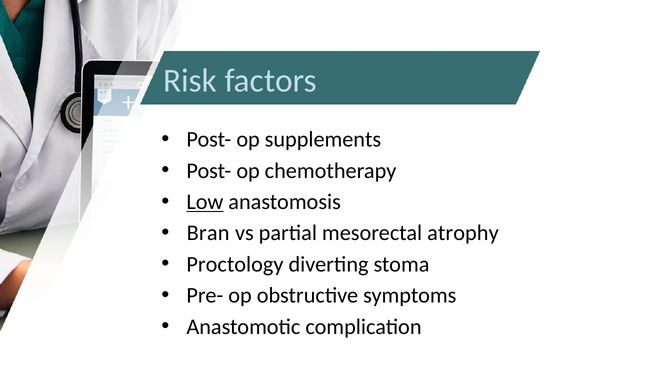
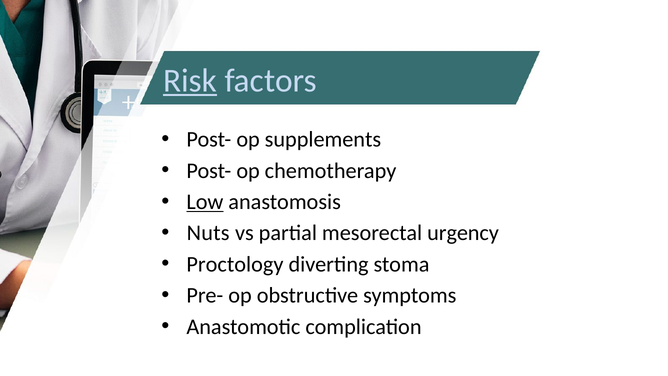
Risk underline: none -> present
Bran: Bran -> Nuts
atrophy: atrophy -> urgency
